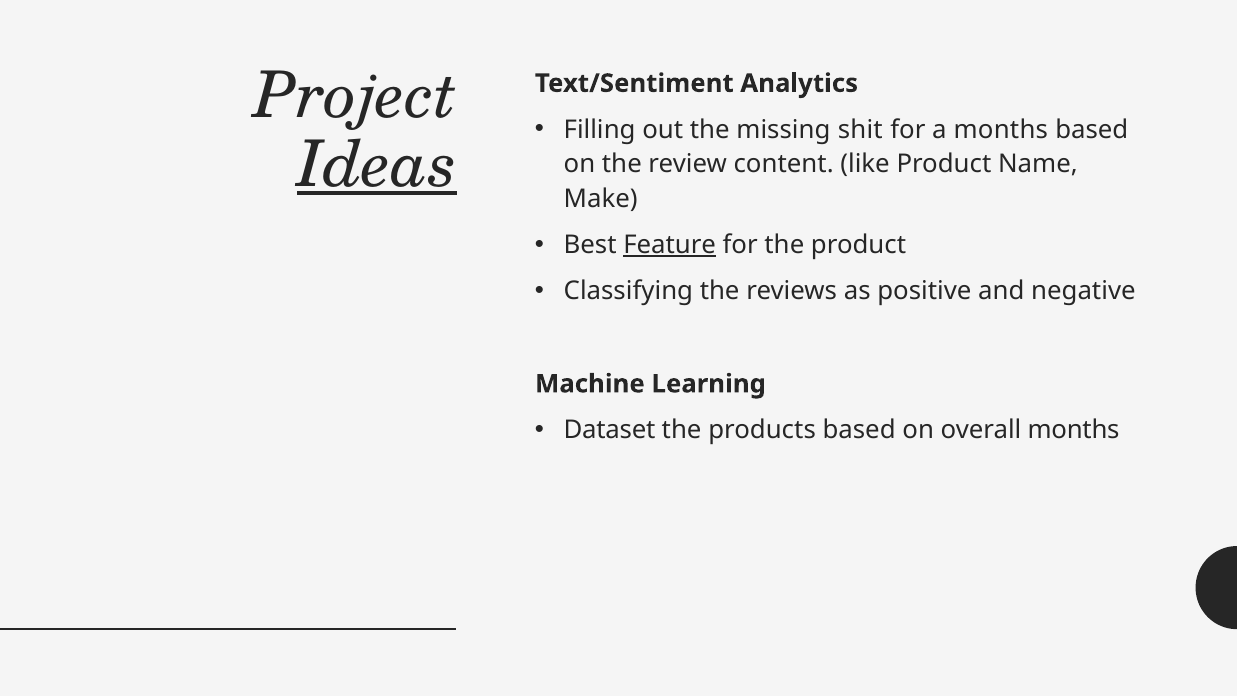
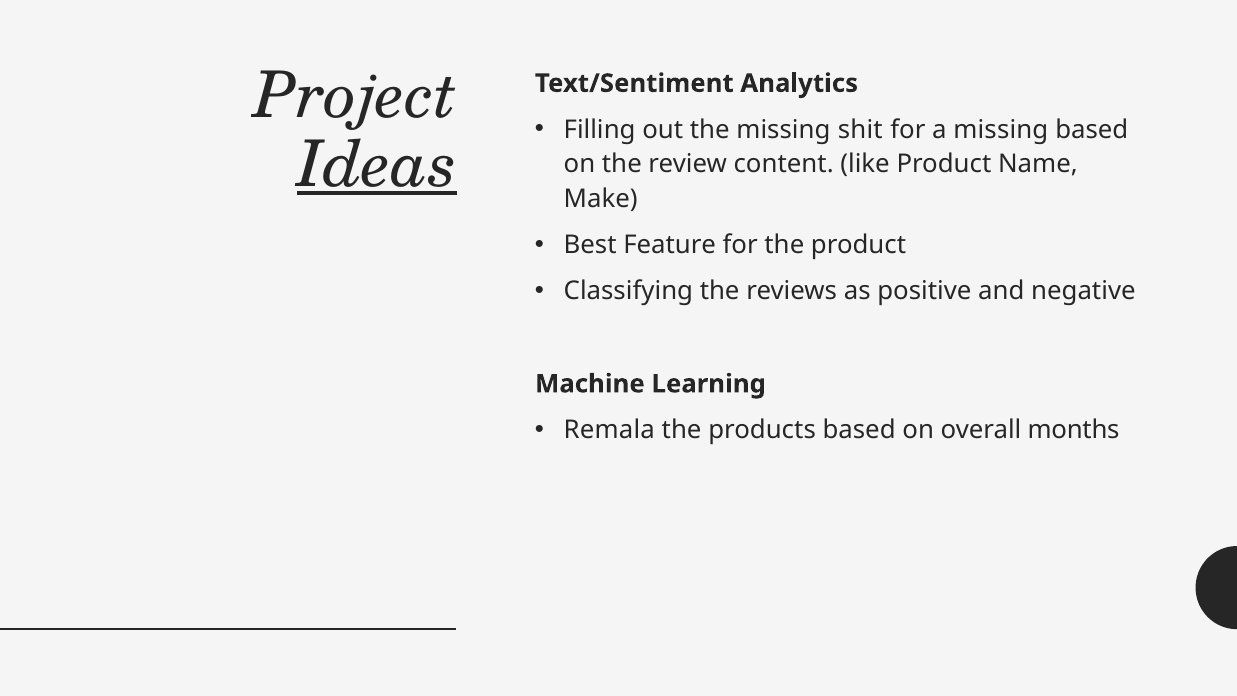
a months: months -> missing
Feature underline: present -> none
Dataset: Dataset -> Remala
